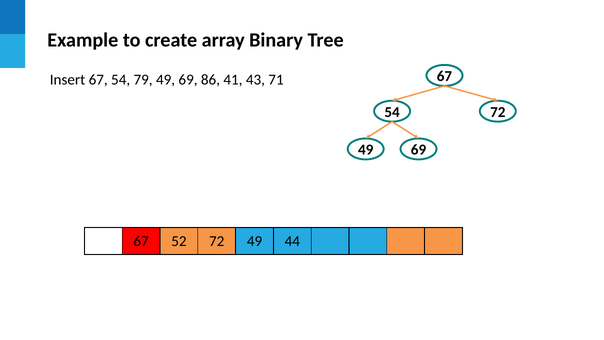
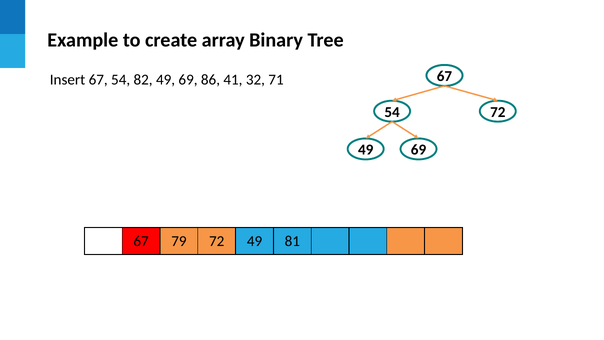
79: 79 -> 82
43: 43 -> 32
52: 52 -> 79
44: 44 -> 81
